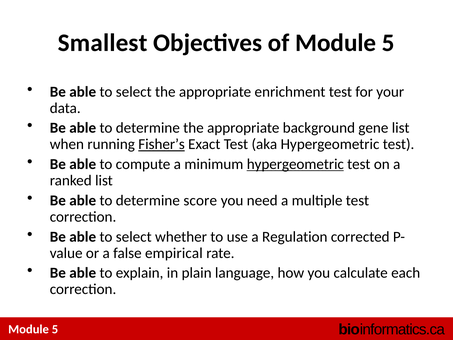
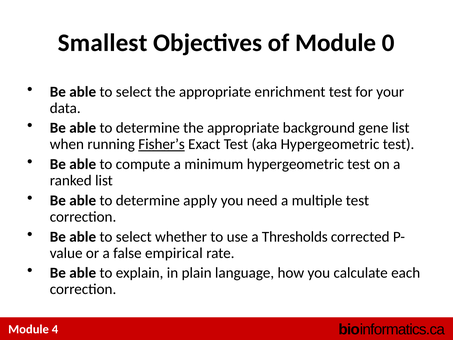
of Module 5: 5 -> 0
hypergeometric at (295, 164) underline: present -> none
score: score -> apply
Regulation: Regulation -> Thresholds
5 at (55, 329): 5 -> 4
